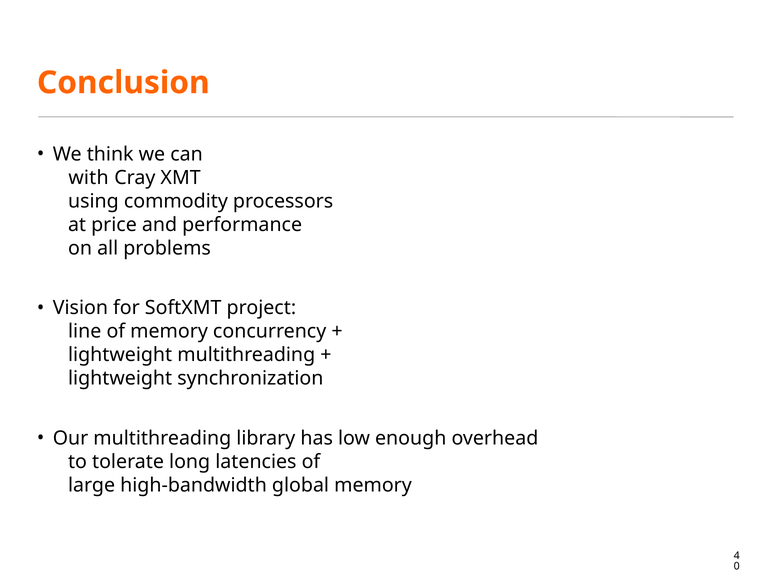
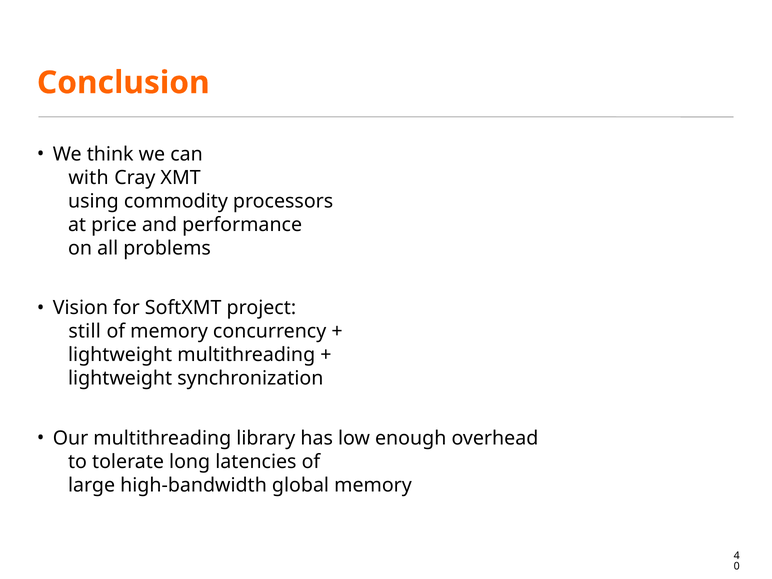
line: line -> still
